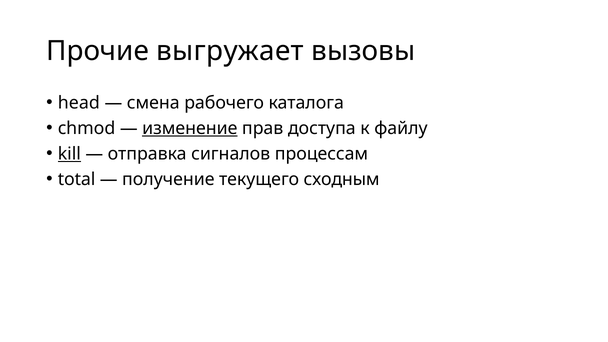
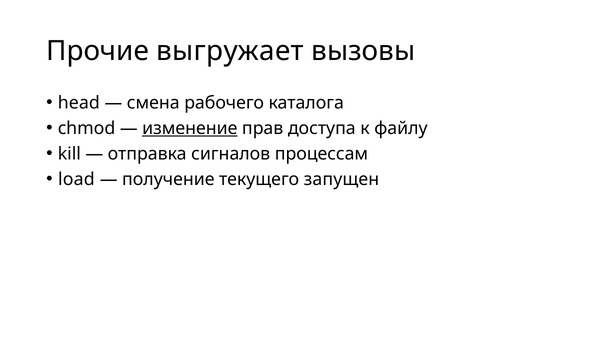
kill underline: present -> none
total: total -> load
сходным: сходным -> запущен
